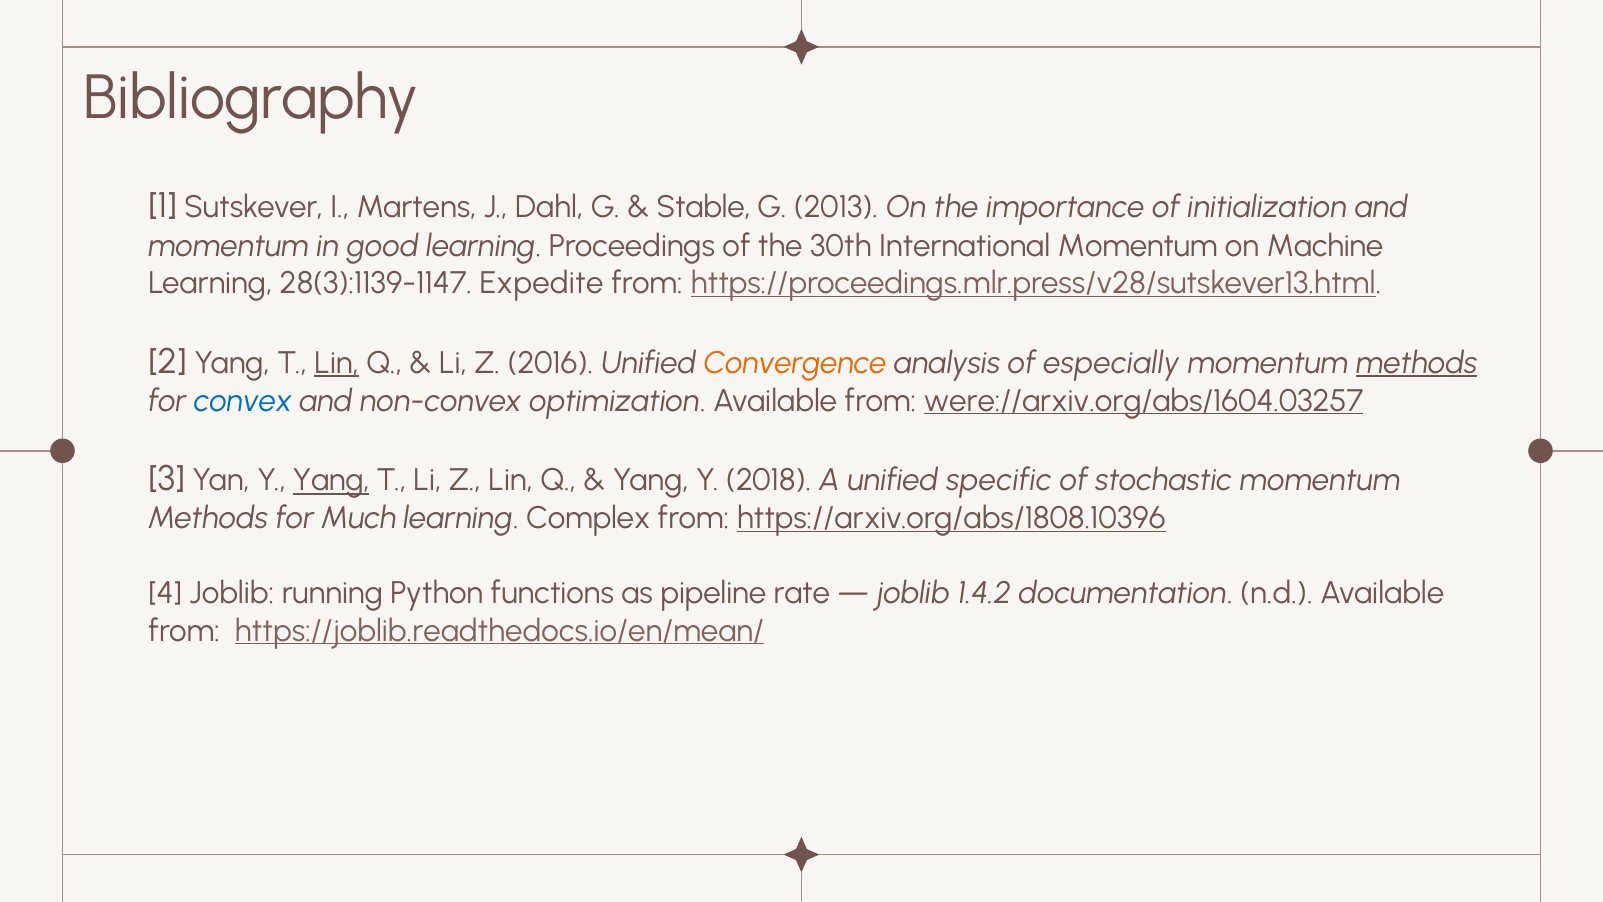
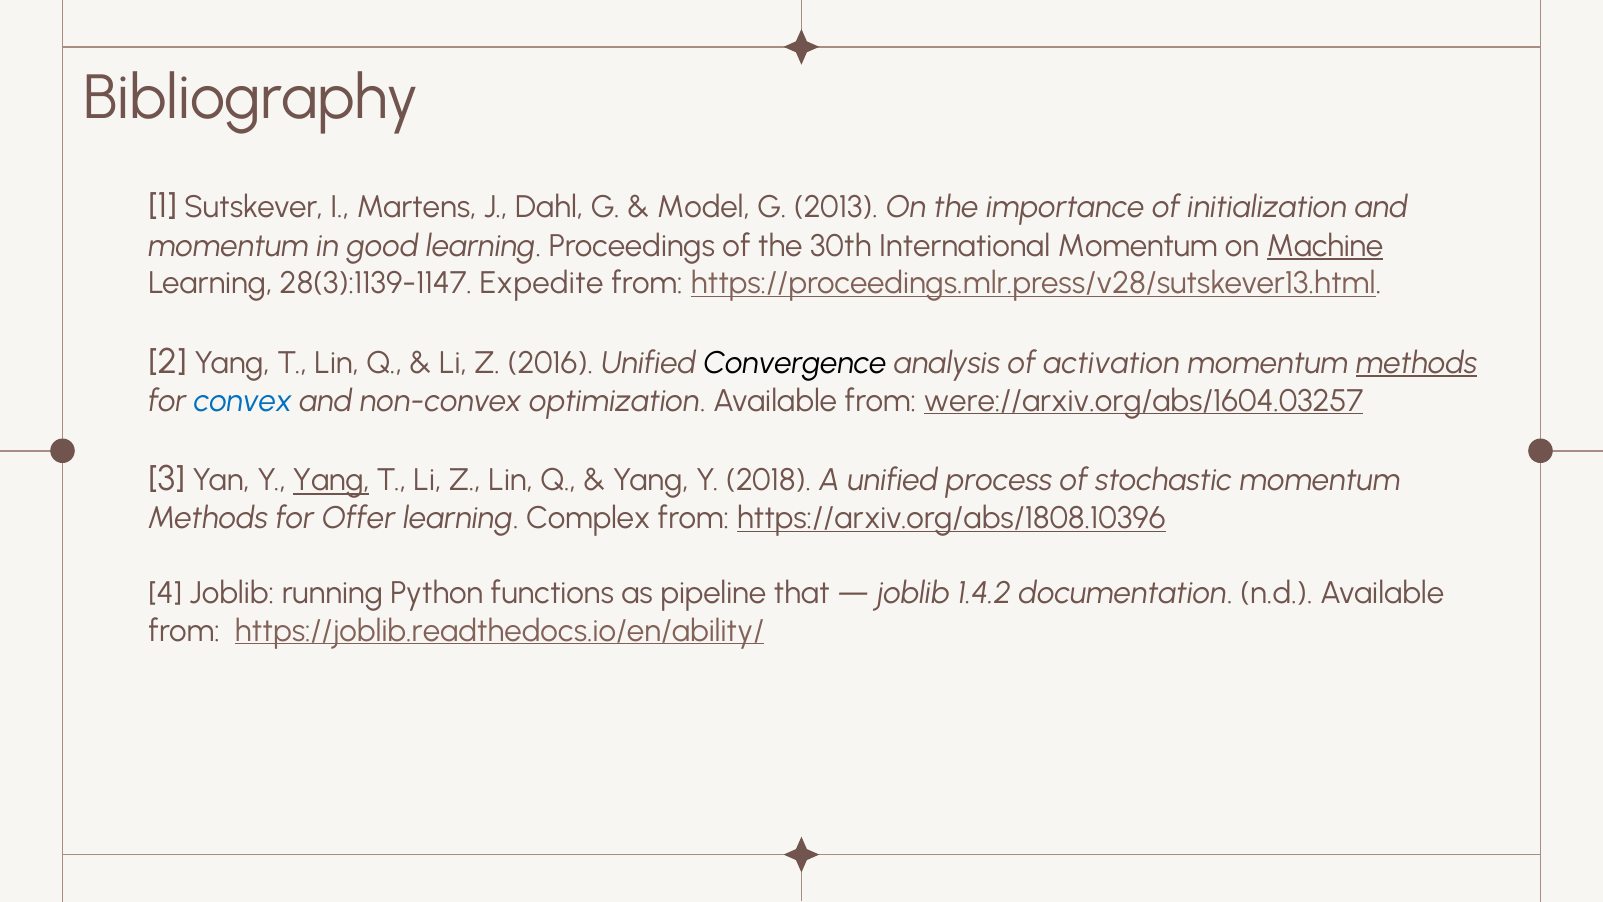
Stable: Stable -> Model
Machine underline: none -> present
Lin at (337, 363) underline: present -> none
Convergence colour: orange -> black
especially: especially -> activation
specific: specific -> process
Much: Much -> Offer
rate: rate -> that
https://joblib.readthedocs.io/en/mean/: https://joblib.readthedocs.io/en/mean/ -> https://joblib.readthedocs.io/en/ability/
